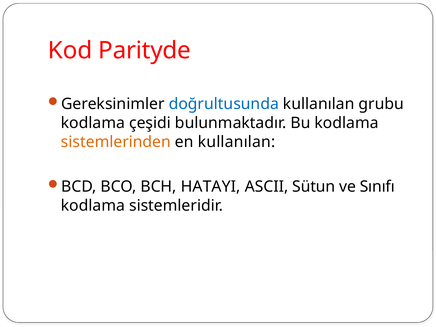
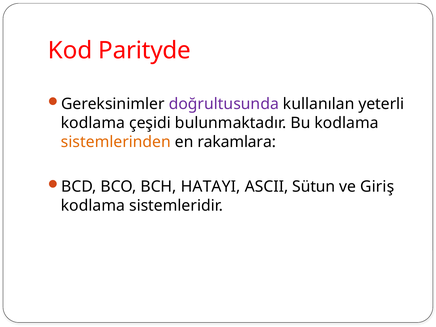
doğrultusunda colour: blue -> purple
grubu: grubu -> yeterli
en kullanılan: kullanılan -> rakamlara
Sınıfı: Sınıfı -> Giriş
